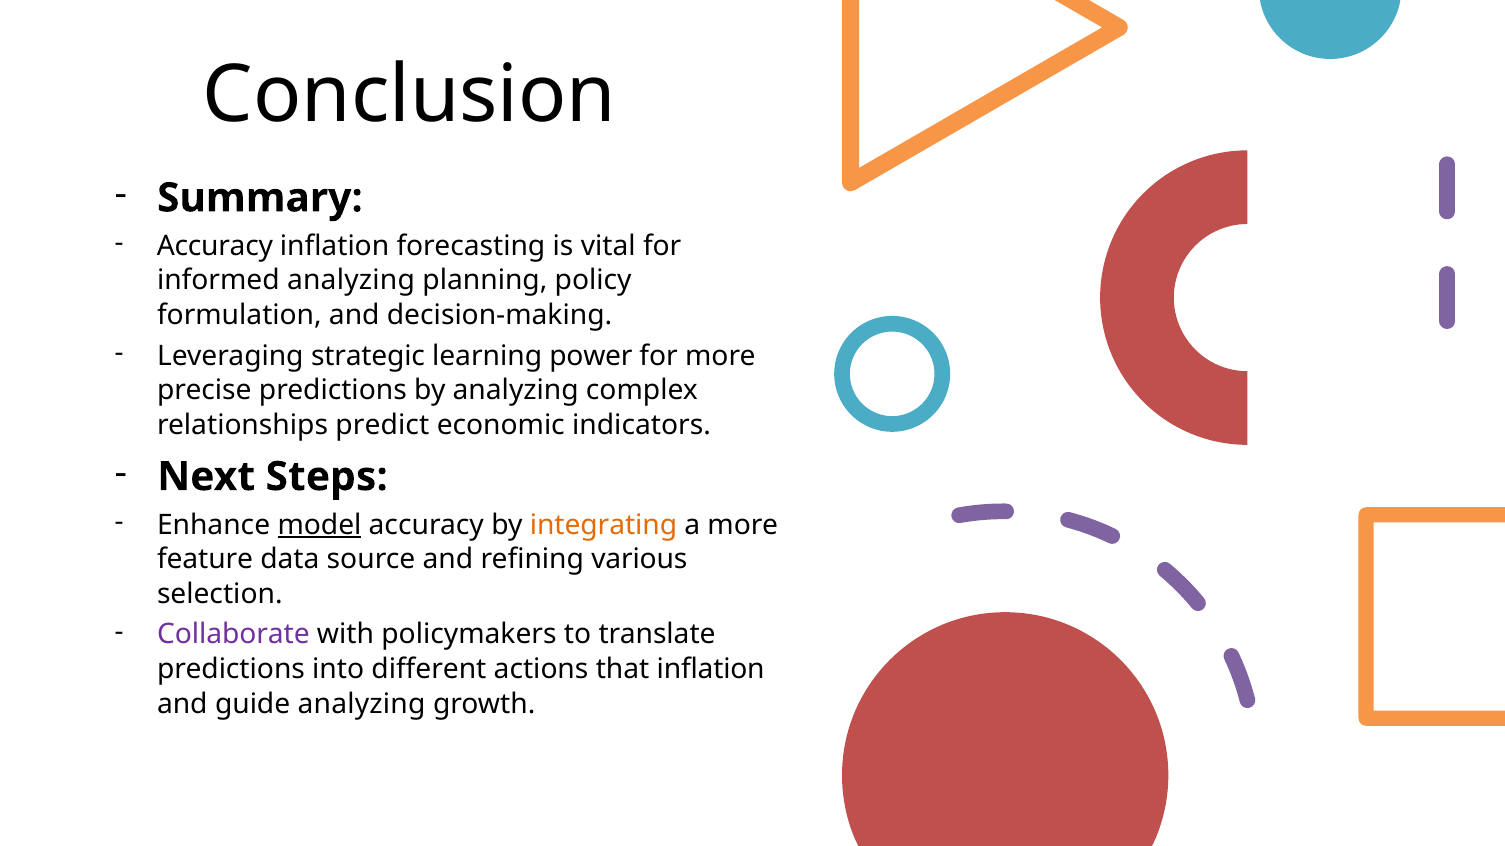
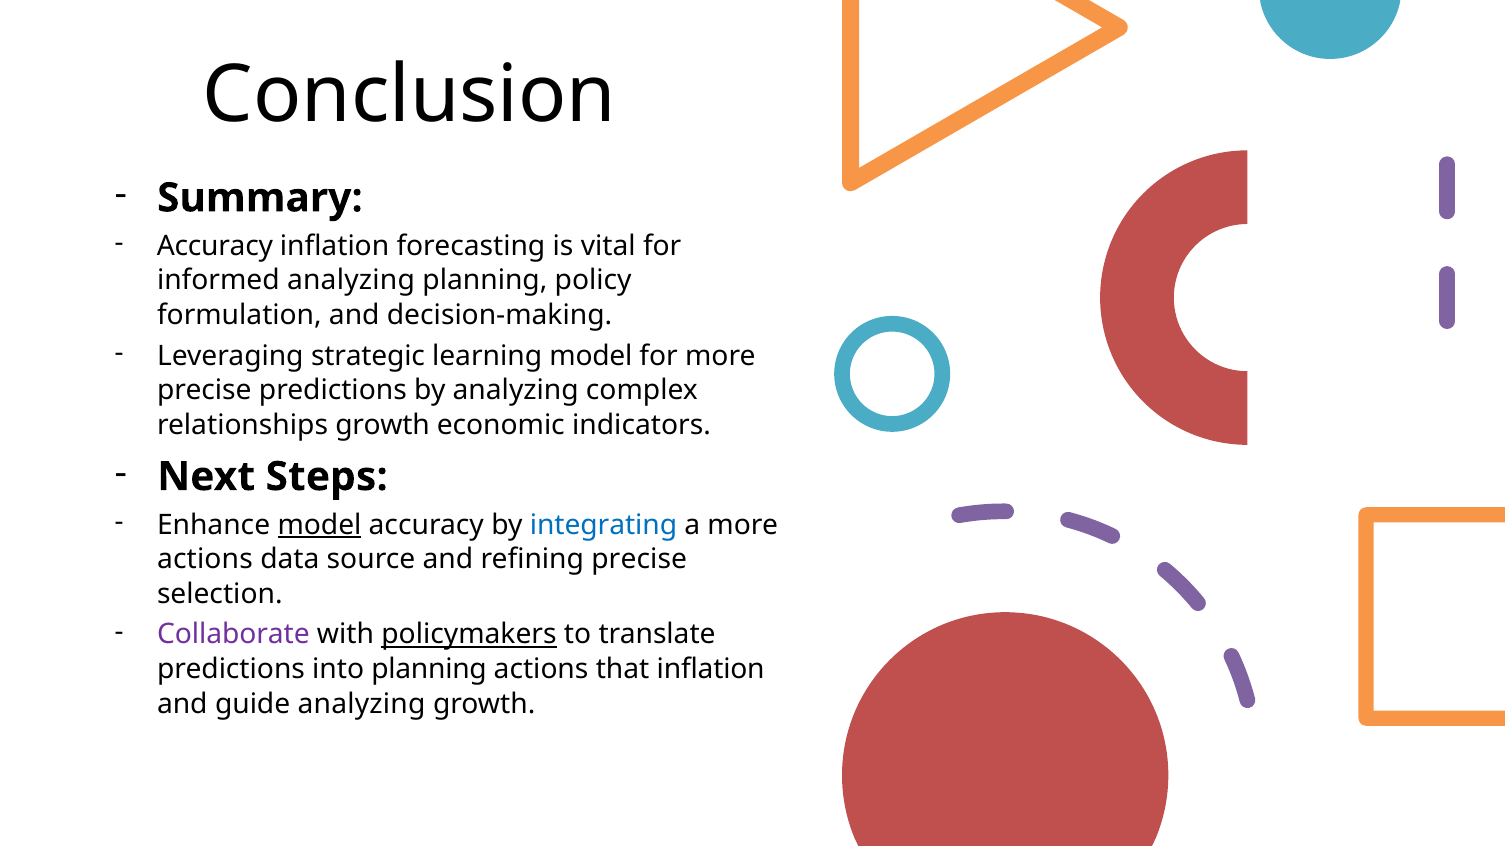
learning power: power -> model
relationships predict: predict -> growth
integrating colour: orange -> blue
feature at (205, 560): feature -> actions
refining various: various -> precise
policymakers underline: none -> present
into different: different -> planning
